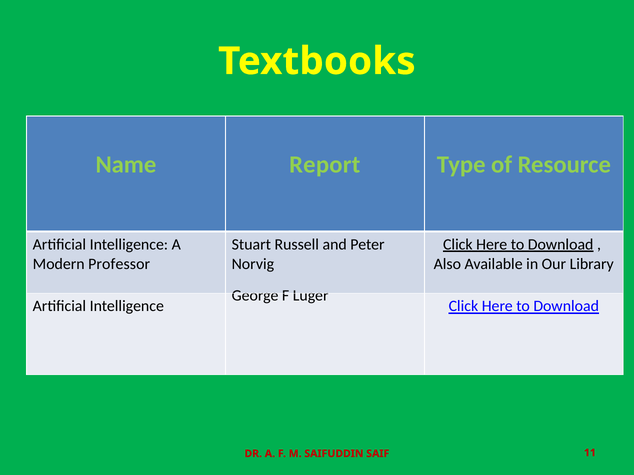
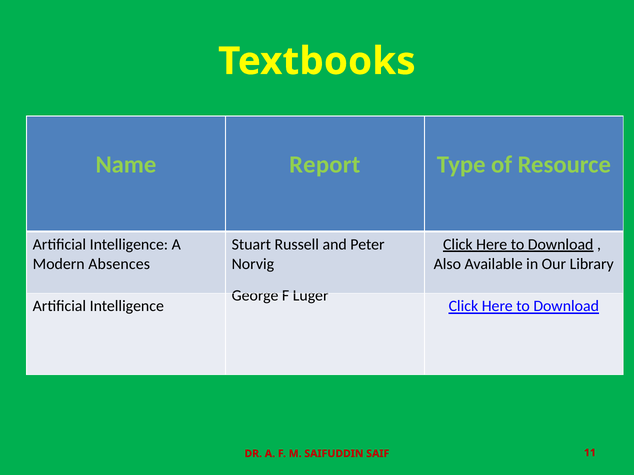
Professor: Professor -> Absences
